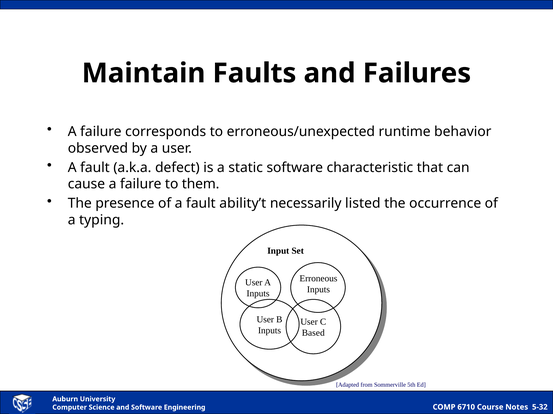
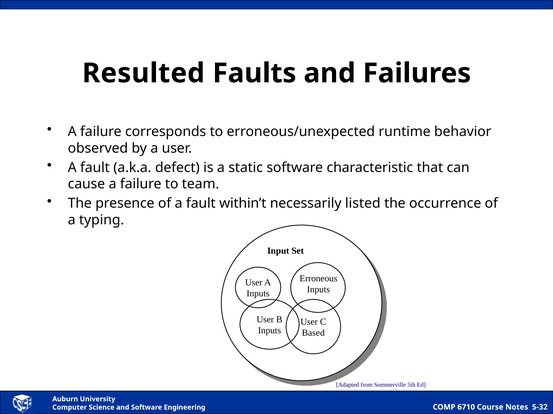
Maintain: Maintain -> Resulted
them: them -> team
ability’t: ability’t -> within’t
